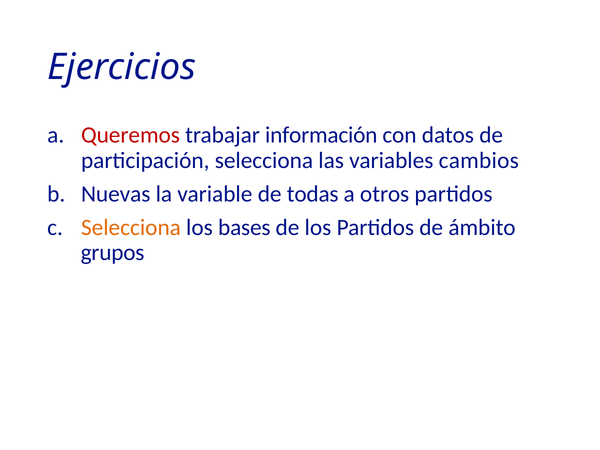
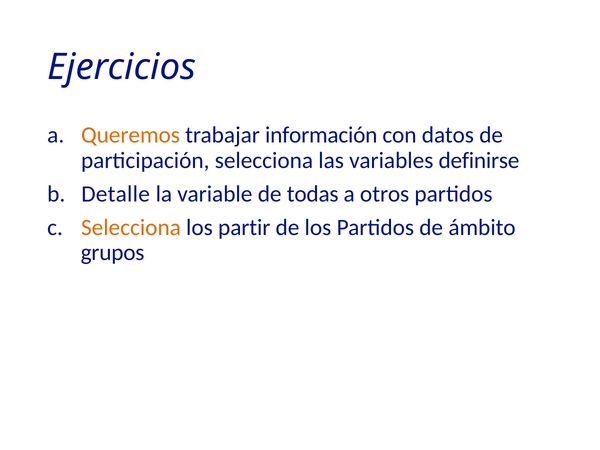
Queremos colour: red -> orange
cambios: cambios -> definirse
Nuevas: Nuevas -> Detalle
bases: bases -> partir
